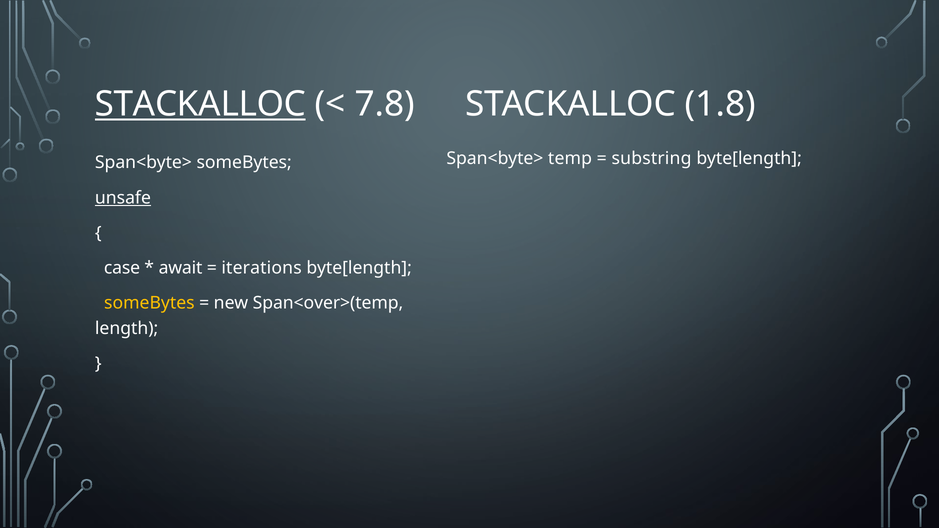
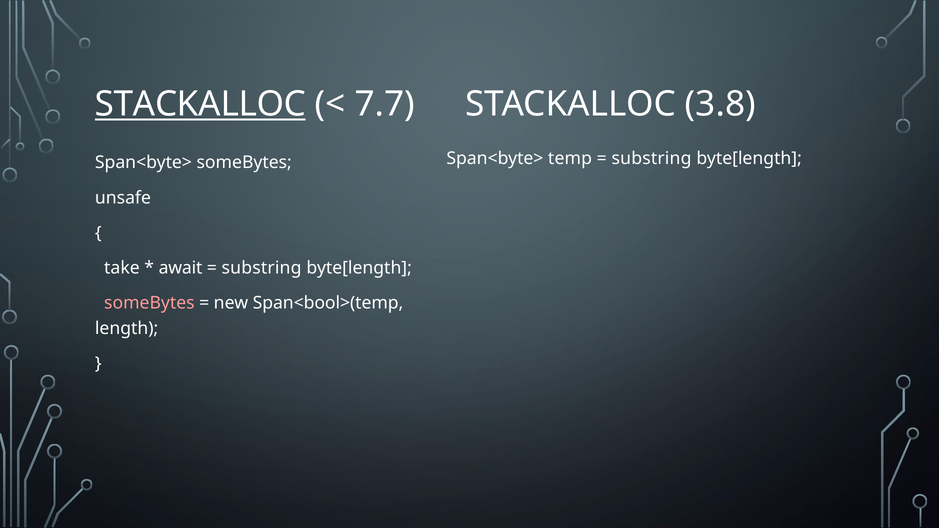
7.8: 7.8 -> 7.7
1.8: 1.8 -> 3.8
unsafe underline: present -> none
case: case -> take
iterations at (262, 268): iterations -> substring
someBytes at (149, 303) colour: yellow -> pink
Span<over>(temp: Span<over>(temp -> Span<bool>(temp
